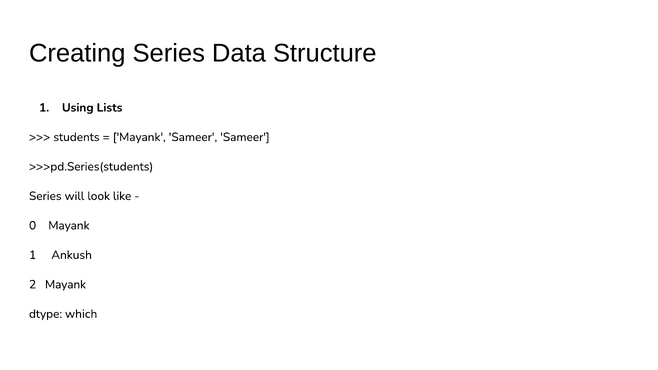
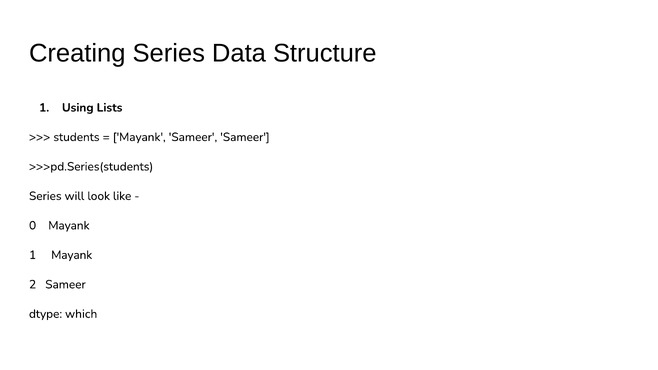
1 Ankush: Ankush -> Mayank
2 Mayank: Mayank -> Sameer
